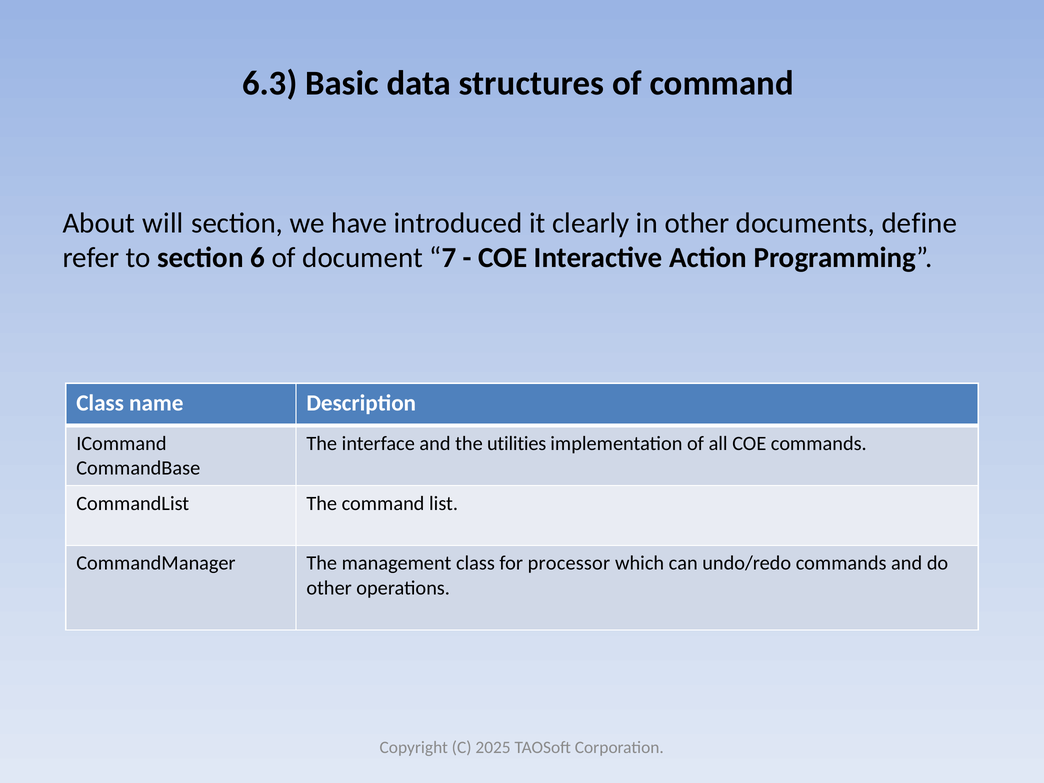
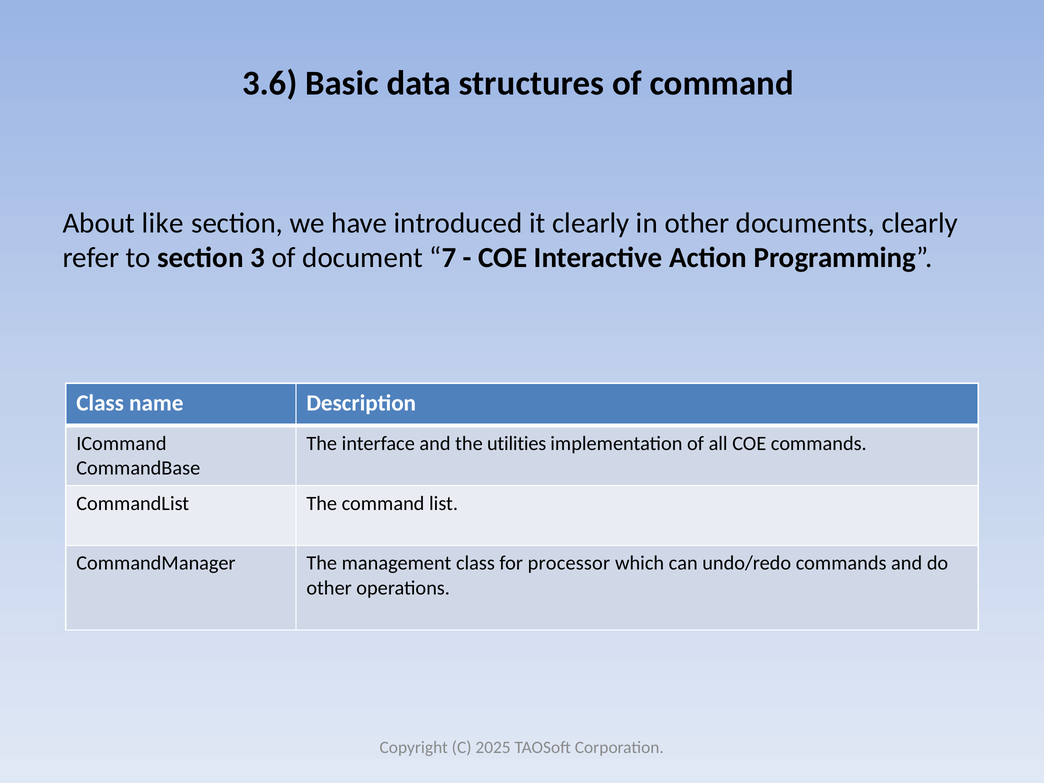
6.3: 6.3 -> 3.6
will: will -> like
documents define: define -> clearly
6: 6 -> 3
